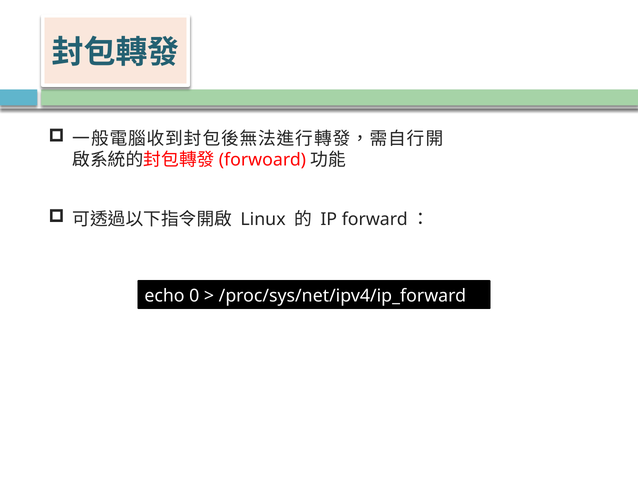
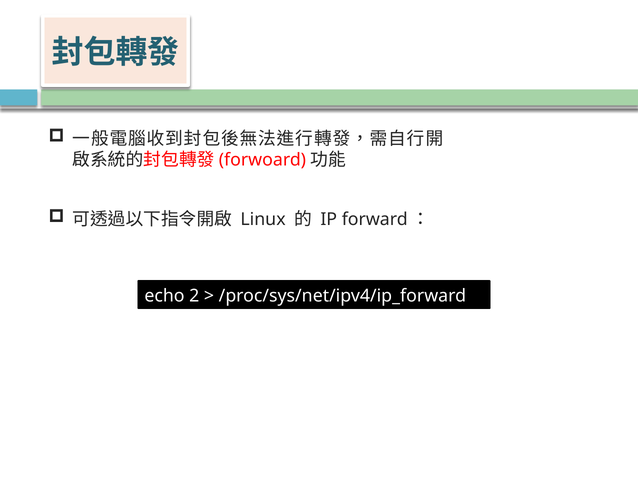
0: 0 -> 2
